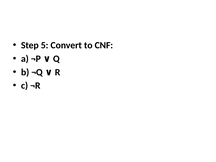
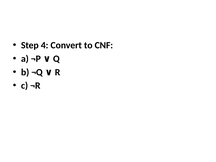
5: 5 -> 4
